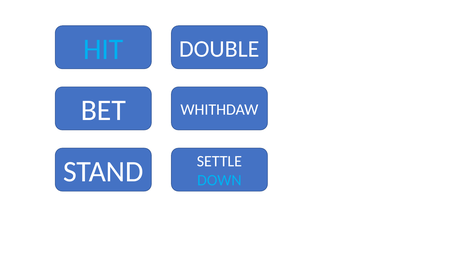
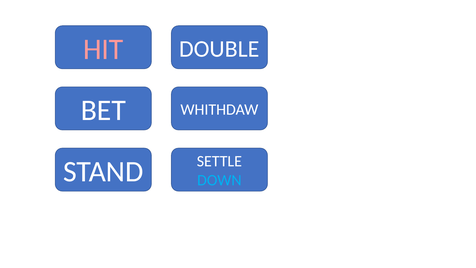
HIT colour: light blue -> pink
